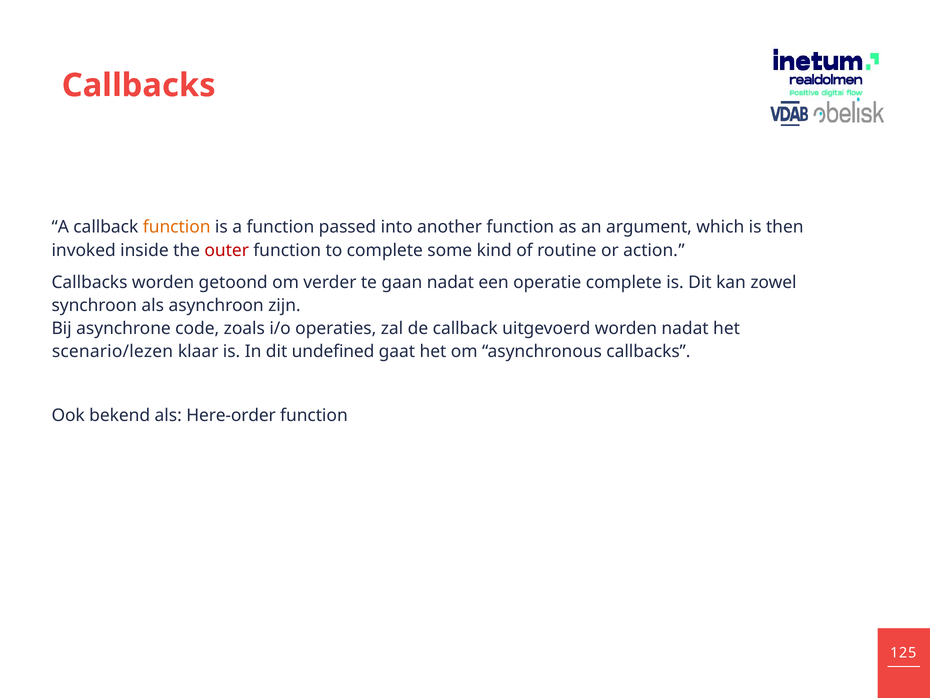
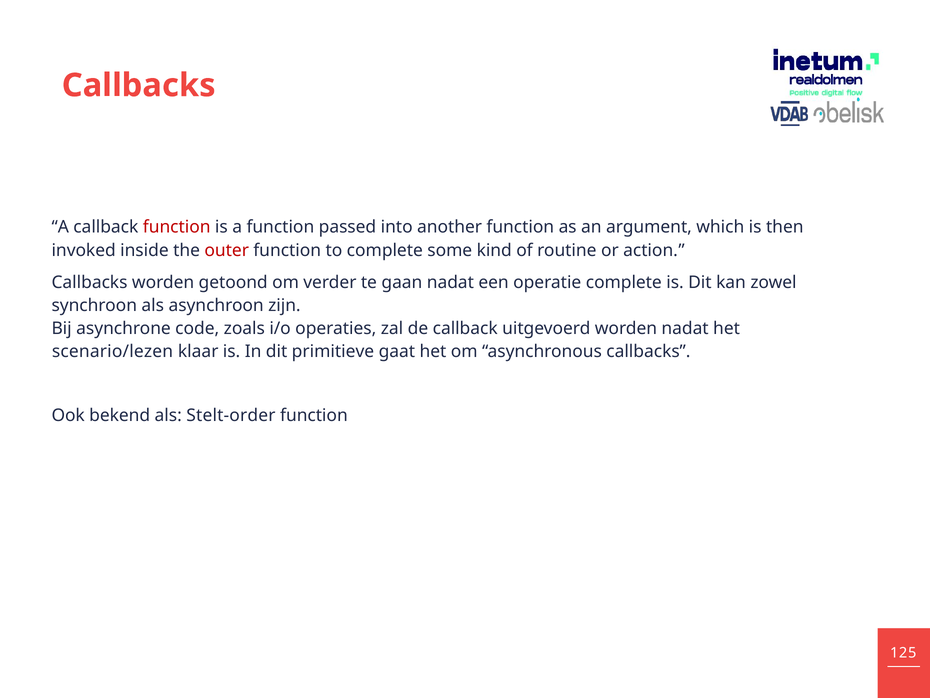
function at (177, 227) colour: orange -> red
undefined: undefined -> primitieve
Here-order: Here-order -> Stelt-order
